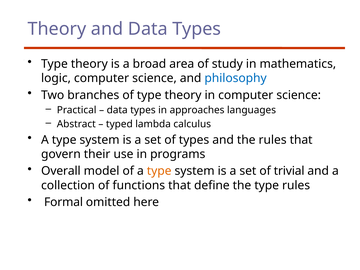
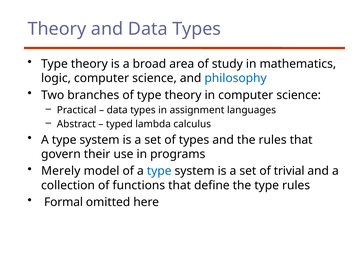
approaches: approaches -> assignment
Overall: Overall -> Merely
type at (159, 171) colour: orange -> blue
